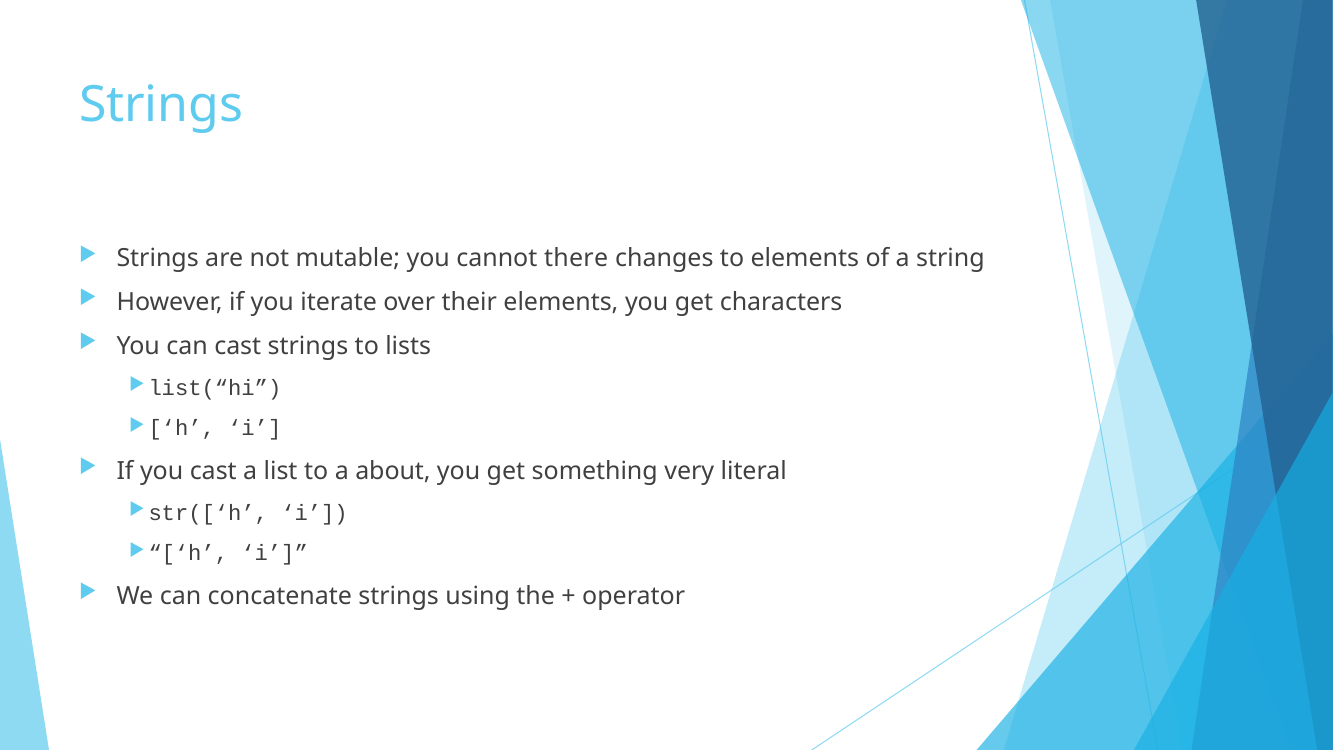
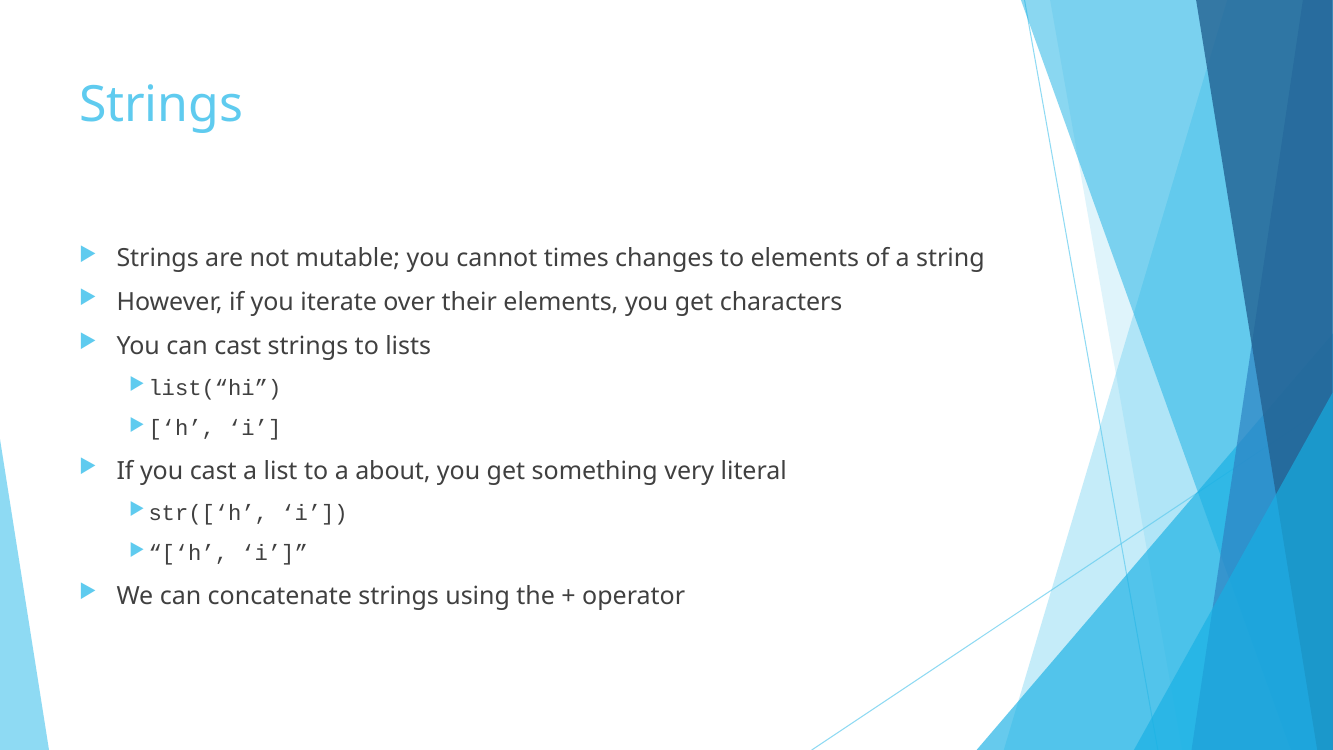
there: there -> times
